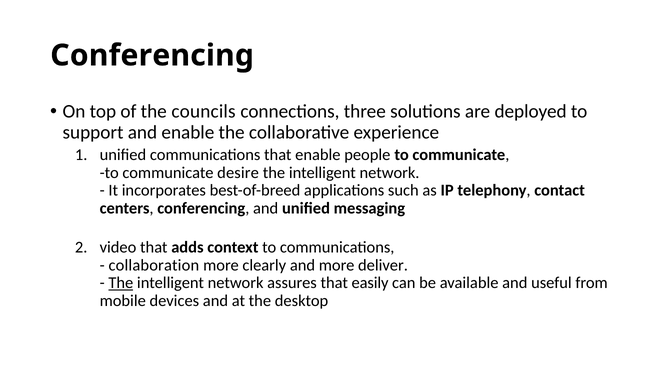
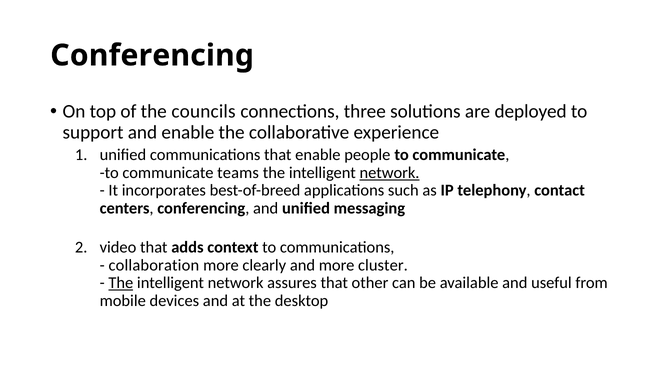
desire: desire -> teams
network at (390, 173) underline: none -> present
deliver: deliver -> cluster
easily: easily -> other
